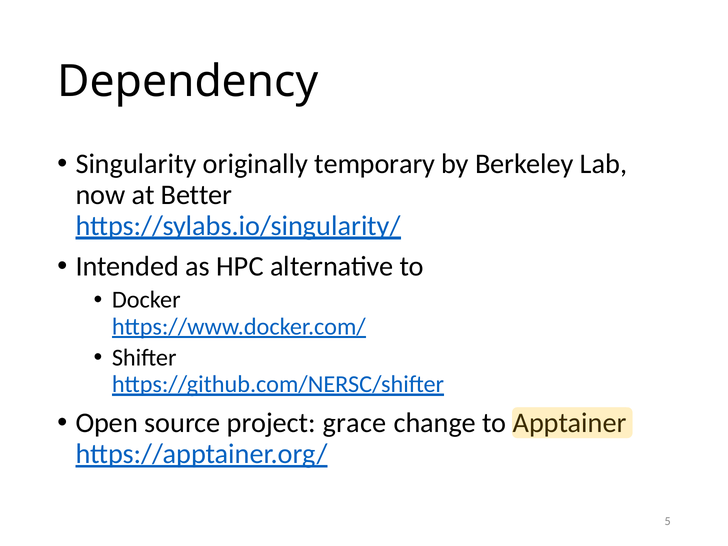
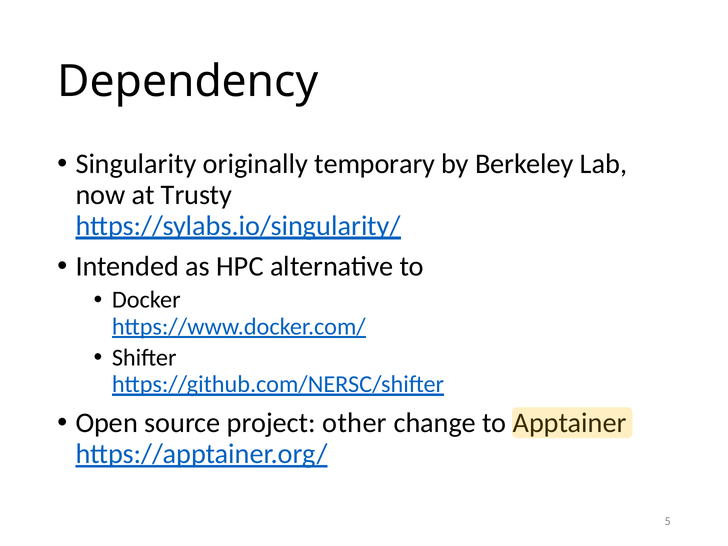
Better: Better -> Trusty
grace: grace -> other
